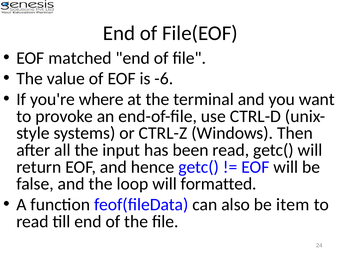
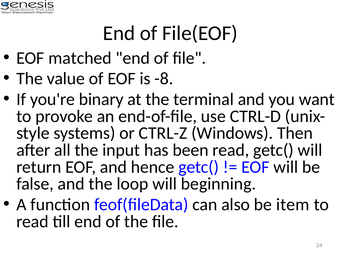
-6: -6 -> -8
where: where -> binary
formatted: formatted -> beginning
